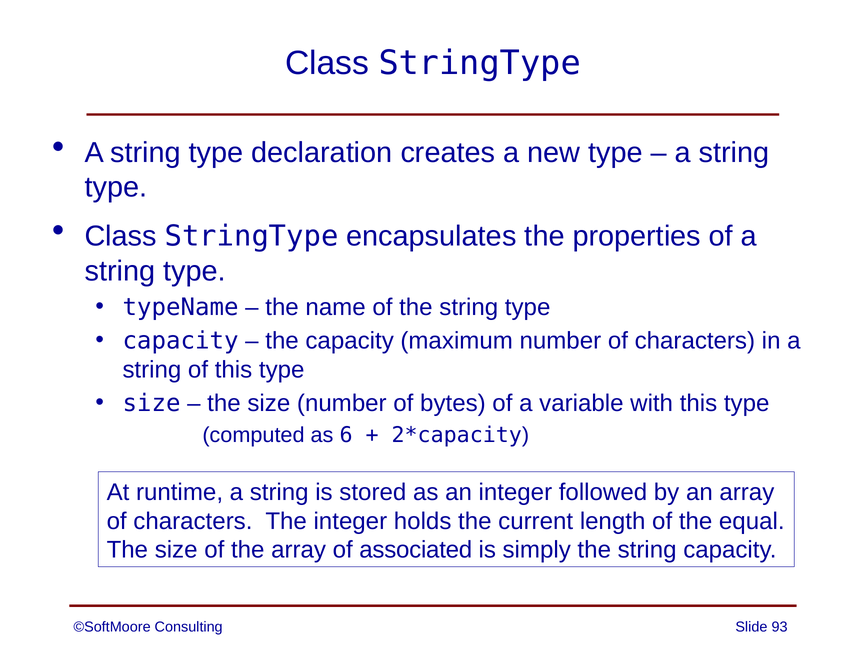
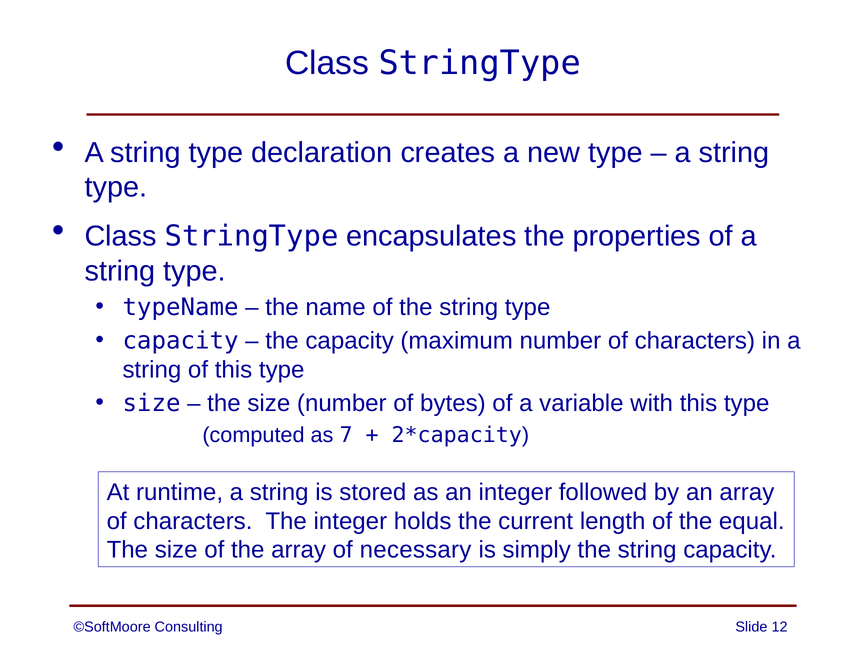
6: 6 -> 7
associated: associated -> necessary
93: 93 -> 12
